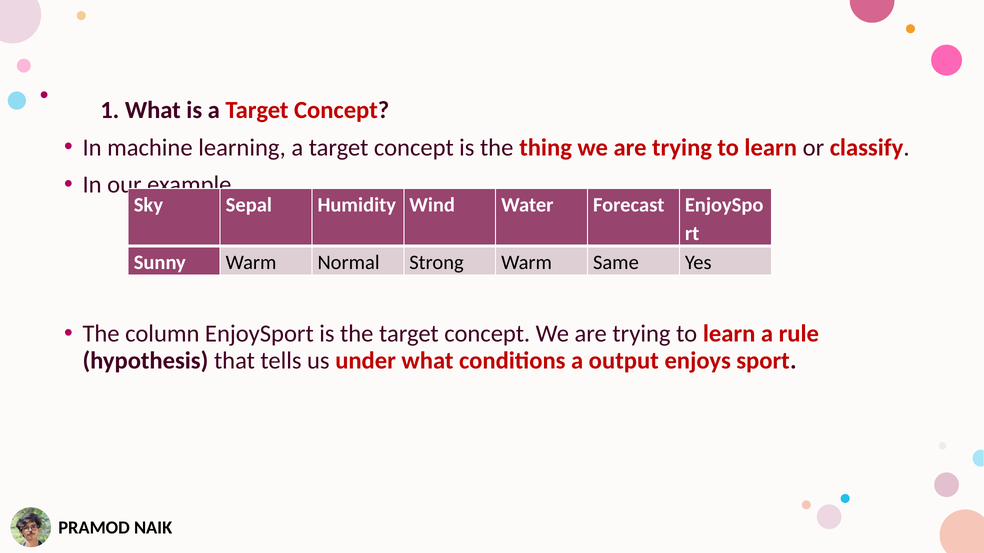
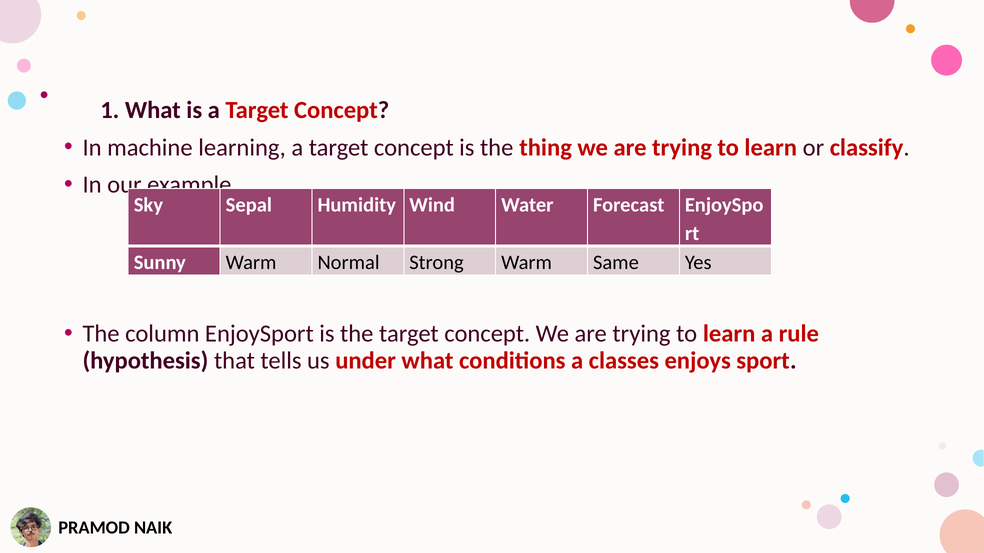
output: output -> classes
